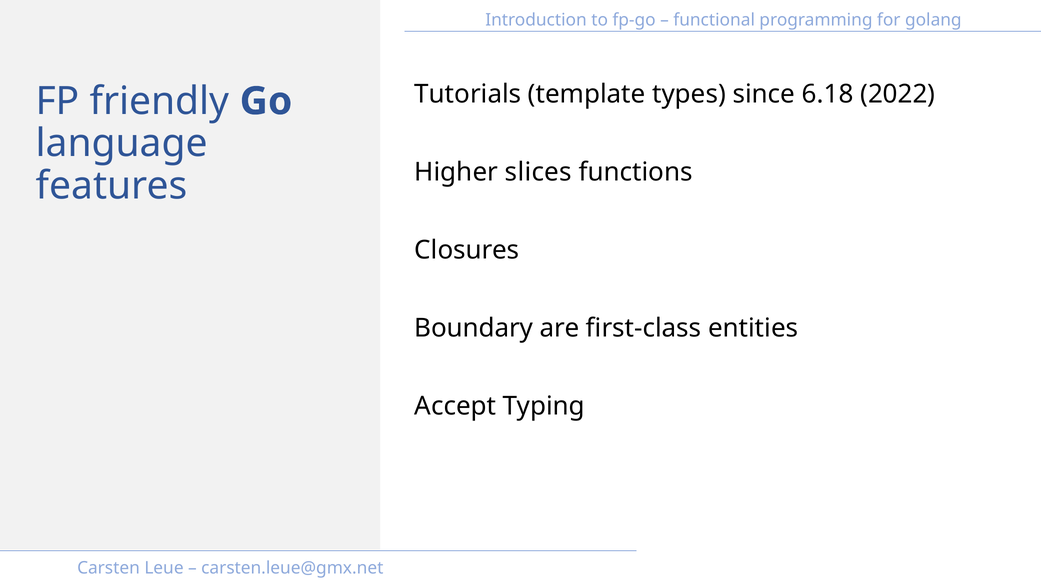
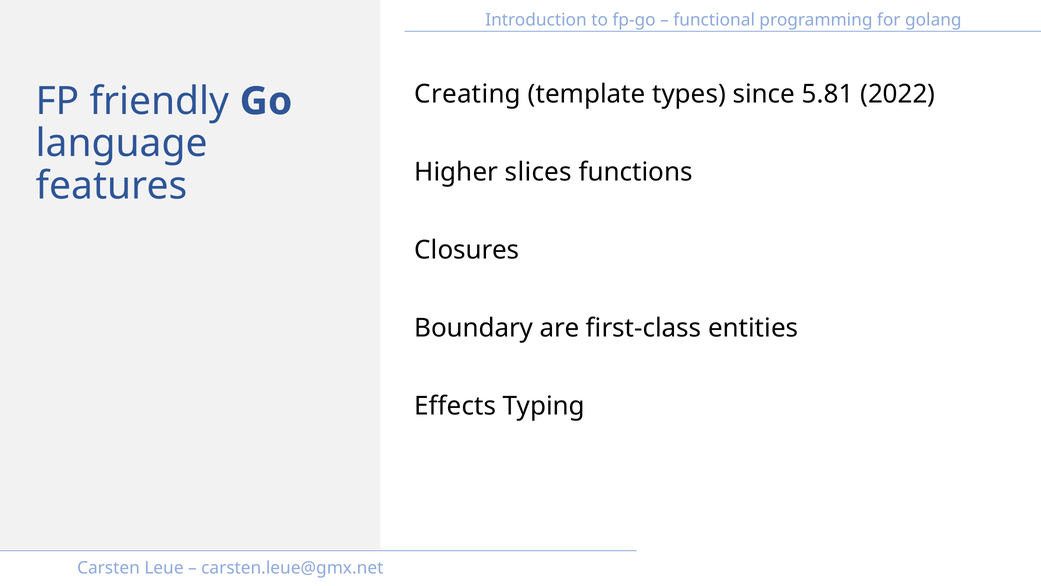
Tutorials: Tutorials -> Creating
6.18: 6.18 -> 5.81
Accept: Accept -> Effects
